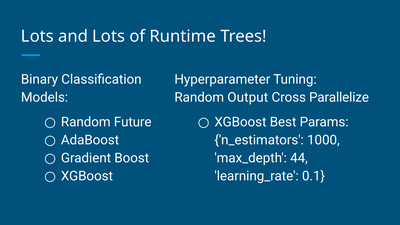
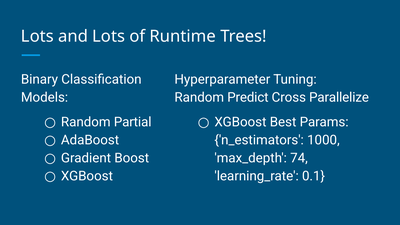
Output: Output -> Predict
Future: Future -> Partial
44: 44 -> 74
